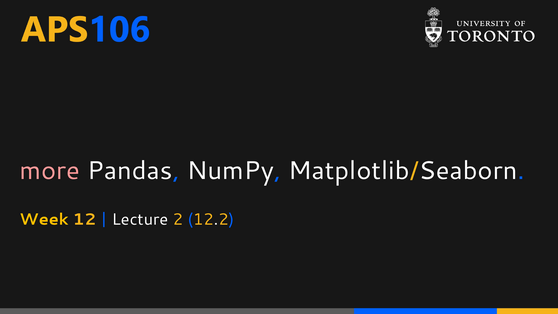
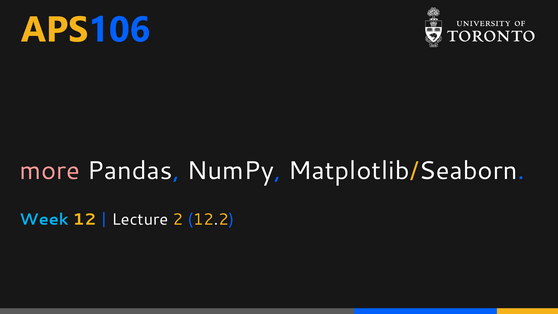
Week colour: yellow -> light blue
